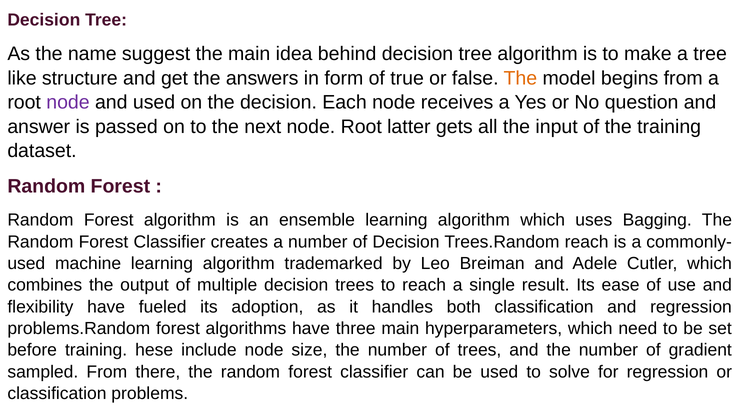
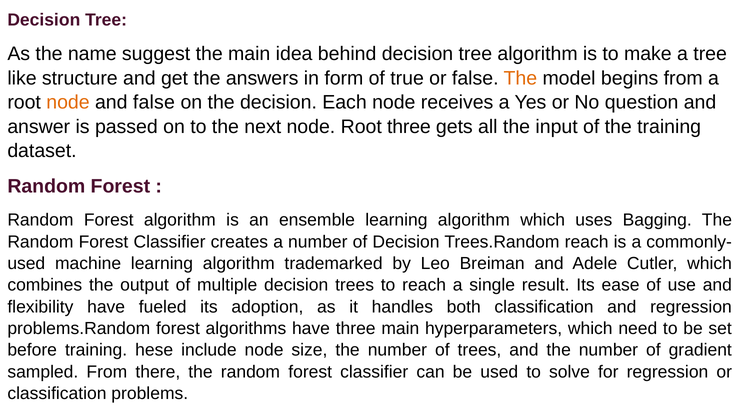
node at (68, 103) colour: purple -> orange
and used: used -> false
Root latter: latter -> three
